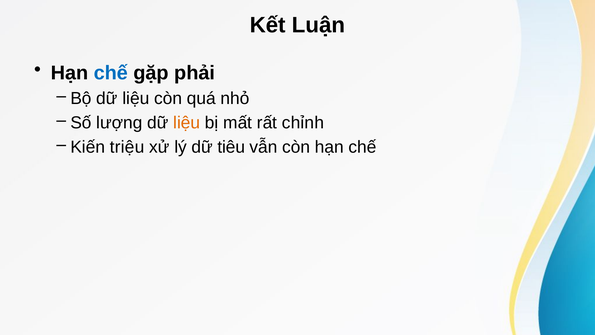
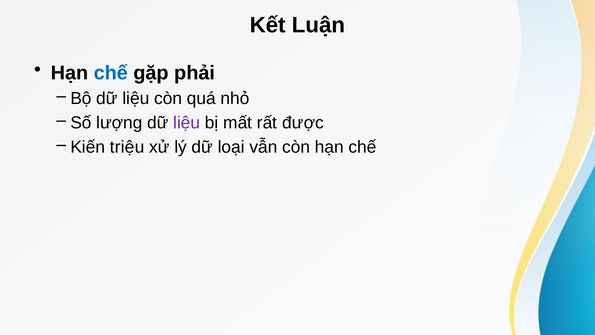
liệu at (187, 123) colour: orange -> purple
chỉnh: chỉnh -> được
tiêu: tiêu -> loại
